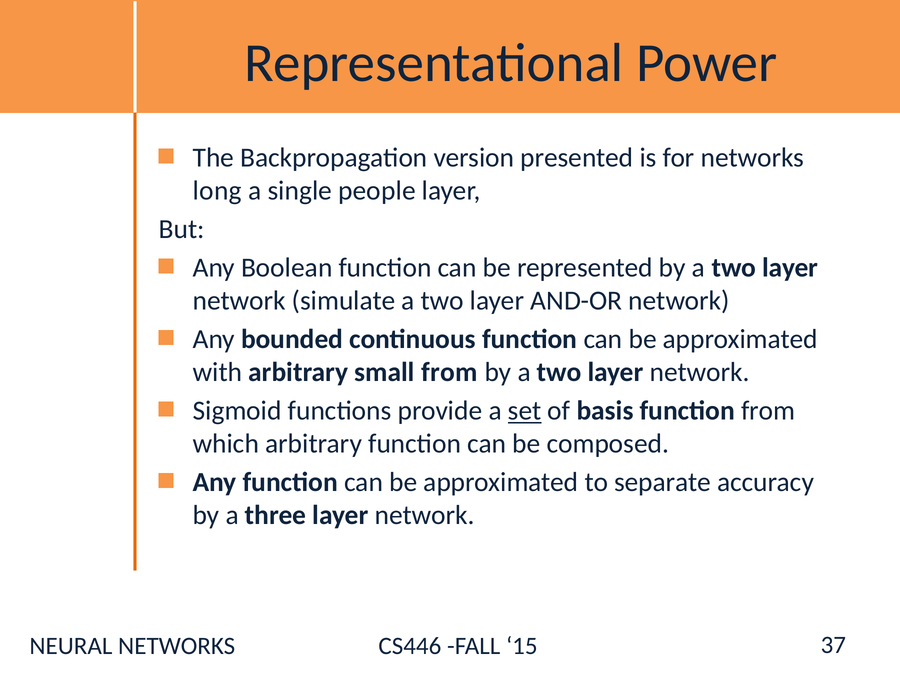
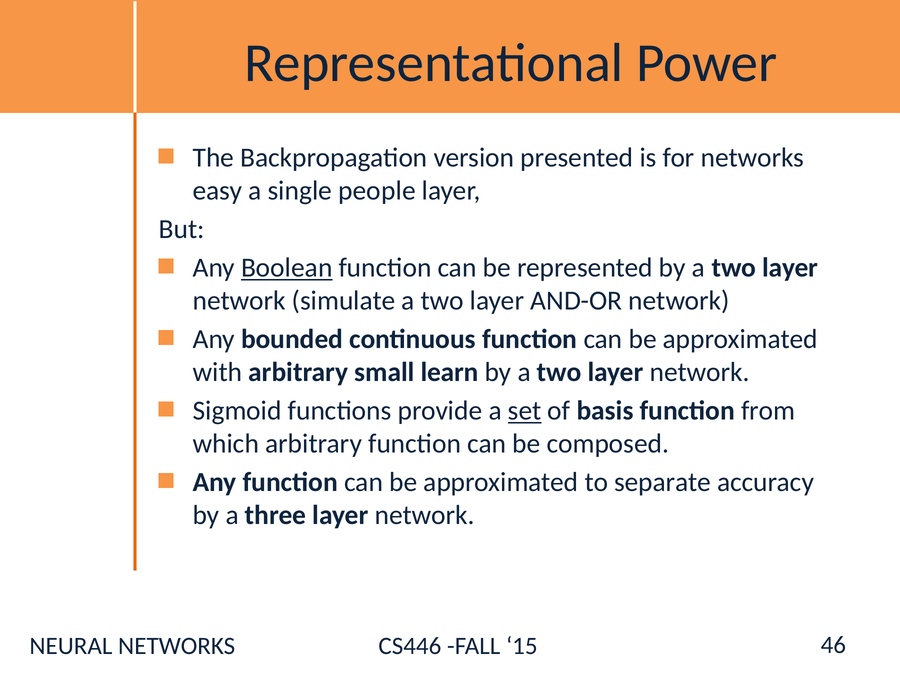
long: long -> easy
Boolean underline: none -> present
small from: from -> learn
37: 37 -> 46
